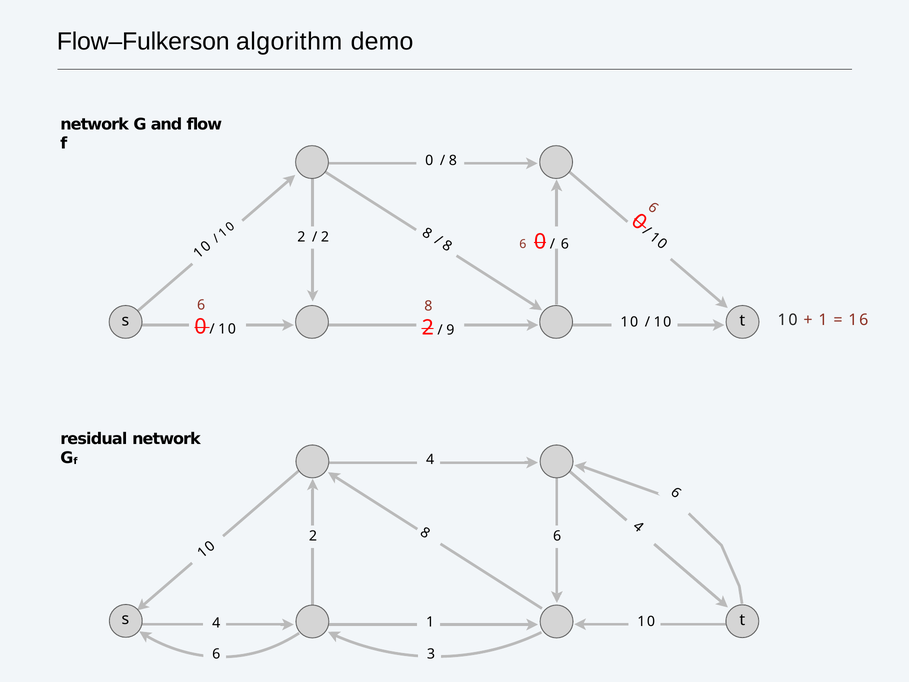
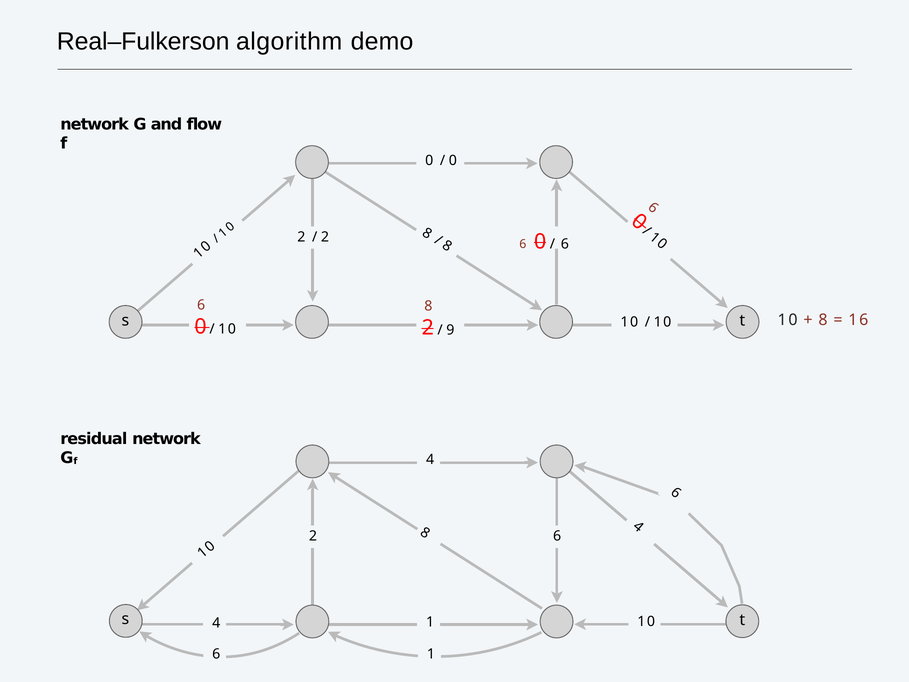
Flow–Fulkerson: Flow–Fulkerson -> Real–Fulkerson
8 at (453, 160): 8 -> 0
1 at (823, 320): 1 -> 8
6 3: 3 -> 1
